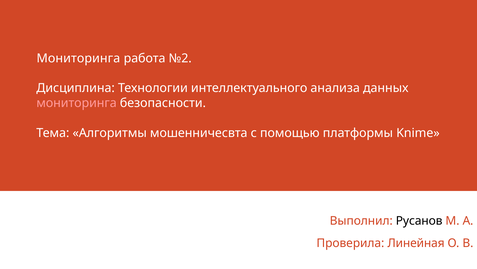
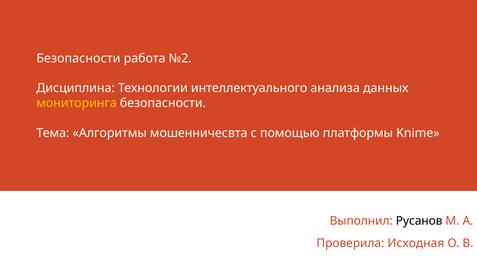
Мониторинга at (78, 58): Мониторинга -> Безопасности
мониторинга at (77, 103) colour: pink -> yellow
Линейная: Линейная -> Исходная
